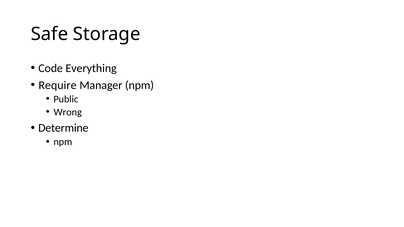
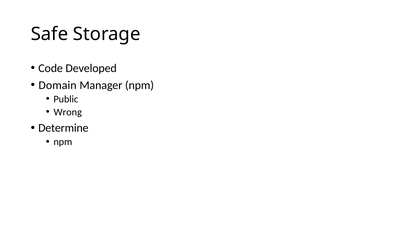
Everything: Everything -> Developed
Require: Require -> Domain
